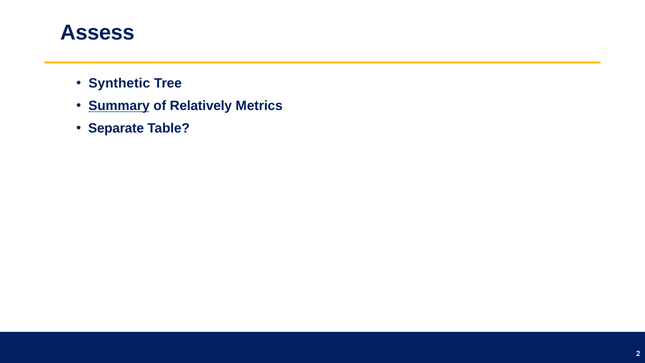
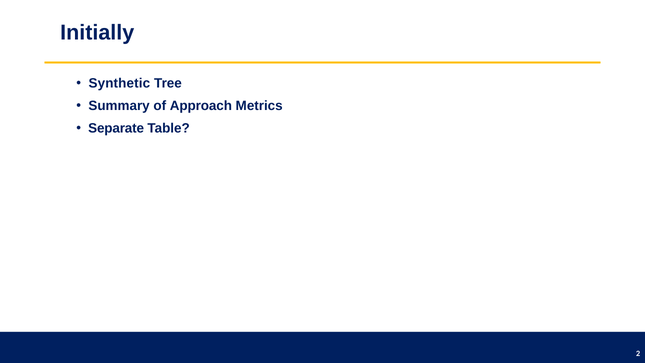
Assess: Assess -> Initially
Summary underline: present -> none
Relatively: Relatively -> Approach
